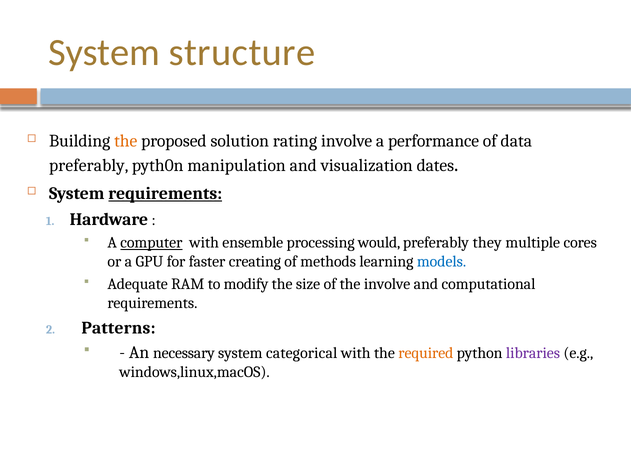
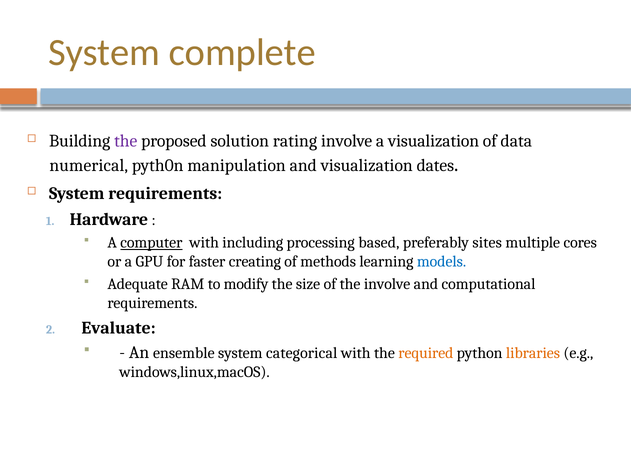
structure: structure -> complete
the at (126, 141) colour: orange -> purple
a performance: performance -> visualization
preferably at (89, 166): preferably -> numerical
requirements at (165, 193) underline: present -> none
ensemble: ensemble -> including
would: would -> based
they: they -> sites
Patterns: Patterns -> Evaluate
necessary: necessary -> ensemble
libraries colour: purple -> orange
